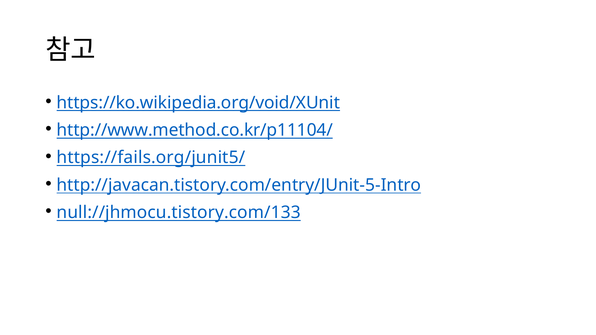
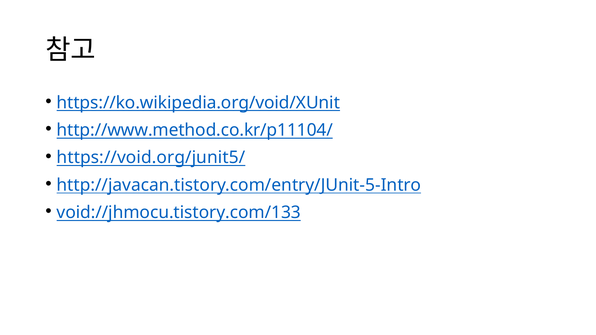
https://fails.org/junit5/: https://fails.org/junit5/ -> https://void.org/junit5/
null://jhmocu.tistory.com/133: null://jhmocu.tistory.com/133 -> void://jhmocu.tistory.com/133
